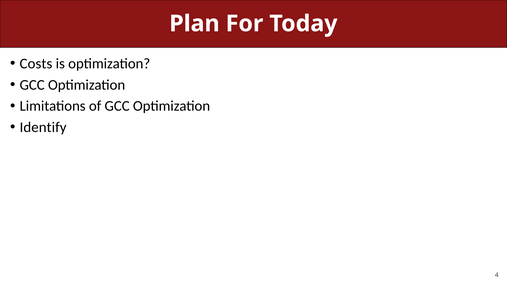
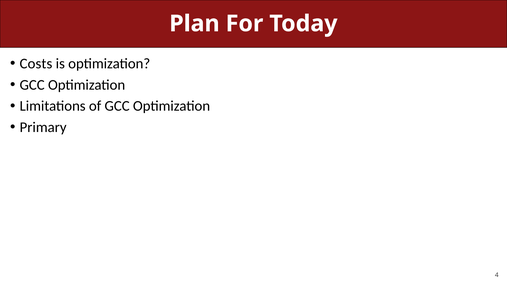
Identify: Identify -> Primary
